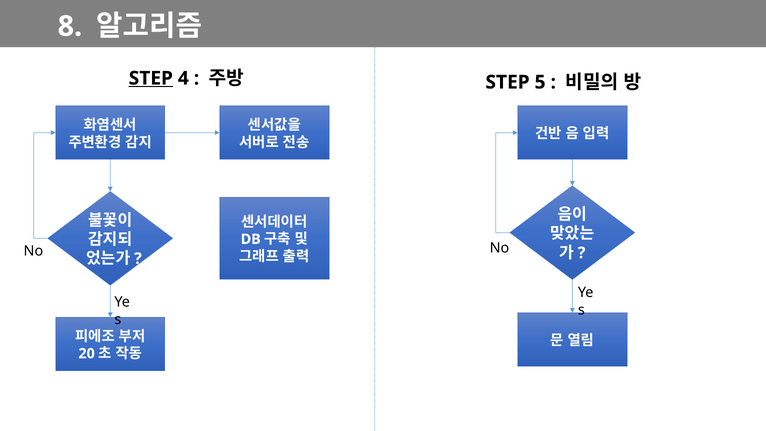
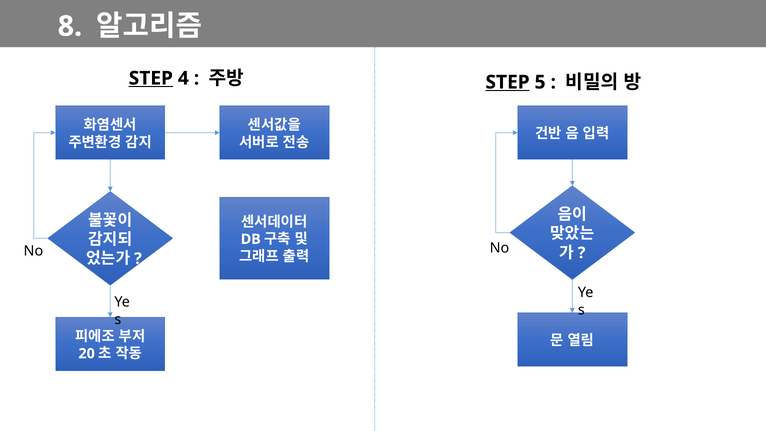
STEP at (508, 82) underline: none -> present
